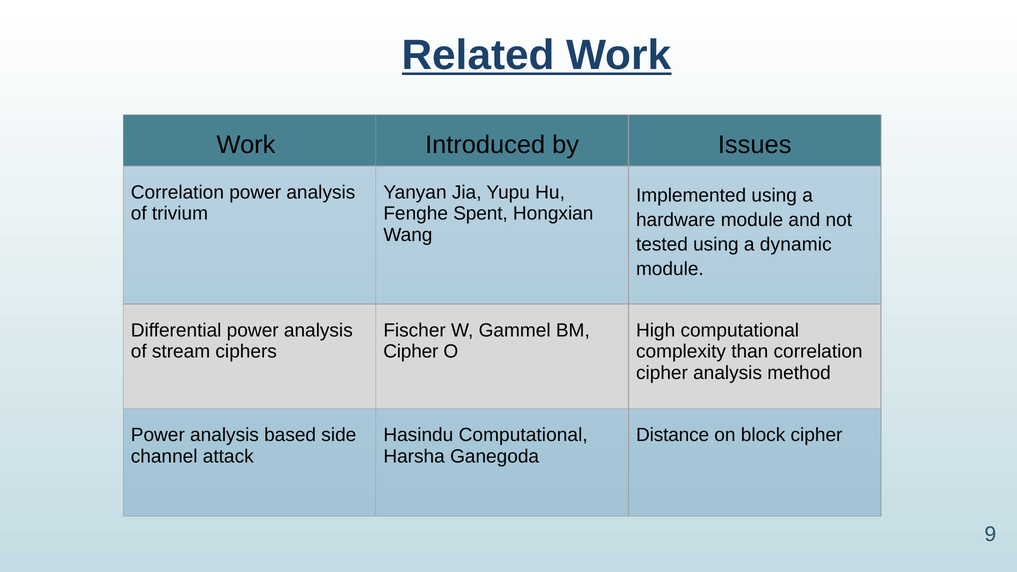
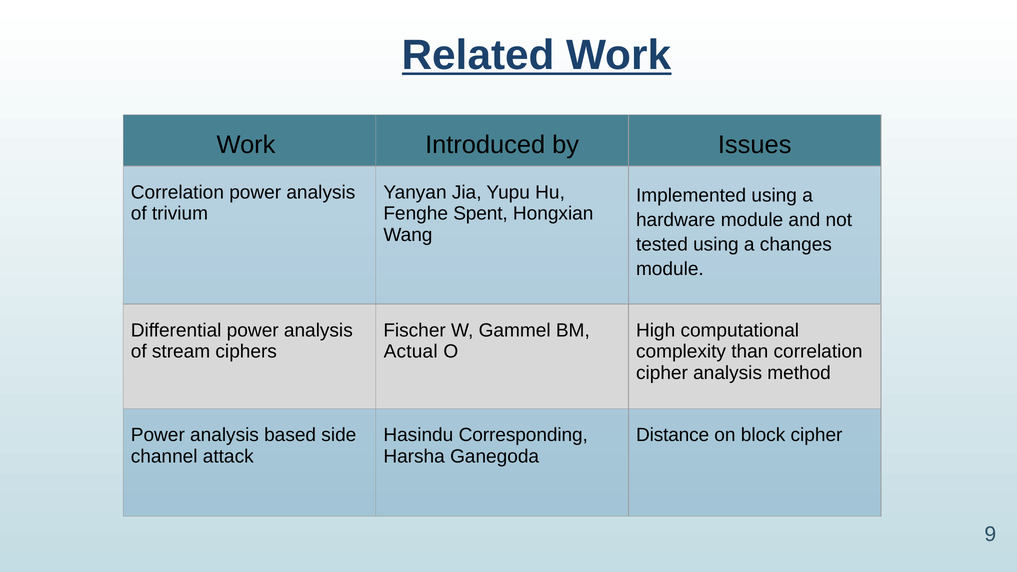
dynamic: dynamic -> changes
Cipher at (411, 352): Cipher -> Actual
Hasindu Computational: Computational -> Corresponding
